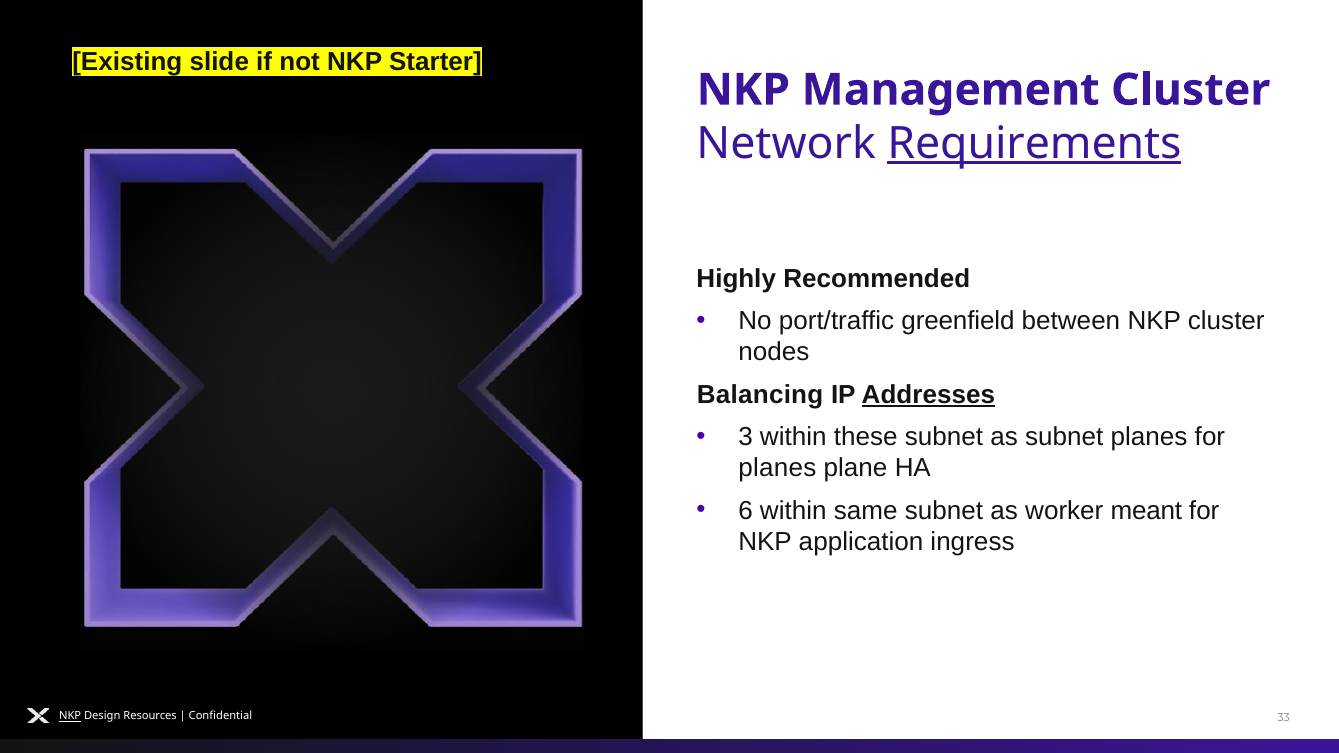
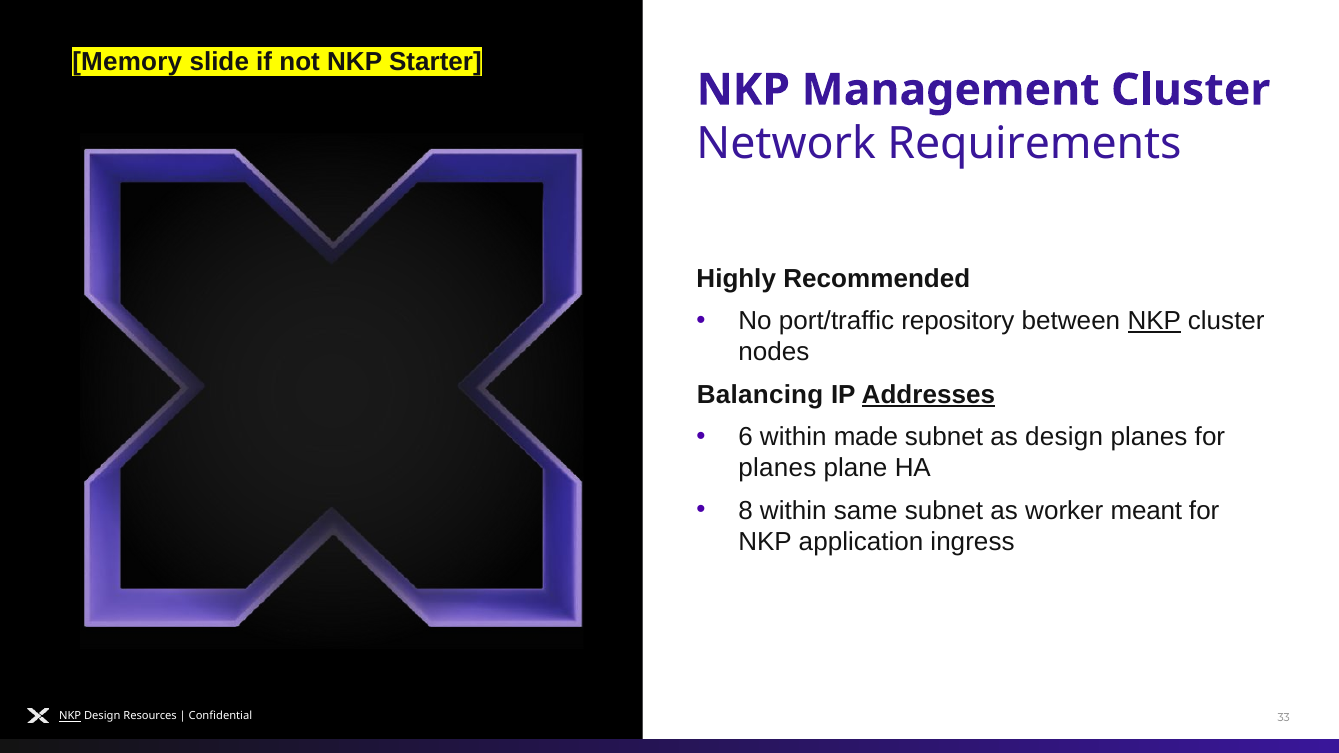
Existing: Existing -> Memory
Requirements underline: present -> none
greenfield: greenfield -> repository
NKP at (1154, 321) underline: none -> present
3: 3 -> 6
these: these -> made
as subnet: subnet -> design
6: 6 -> 8
